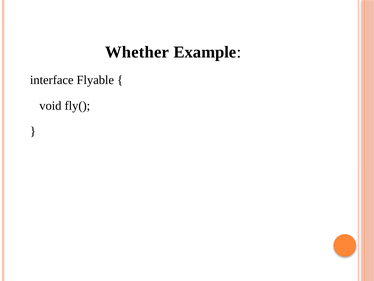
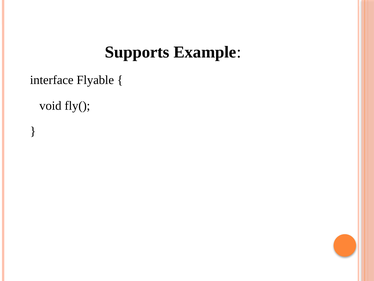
Whether: Whether -> Supports
